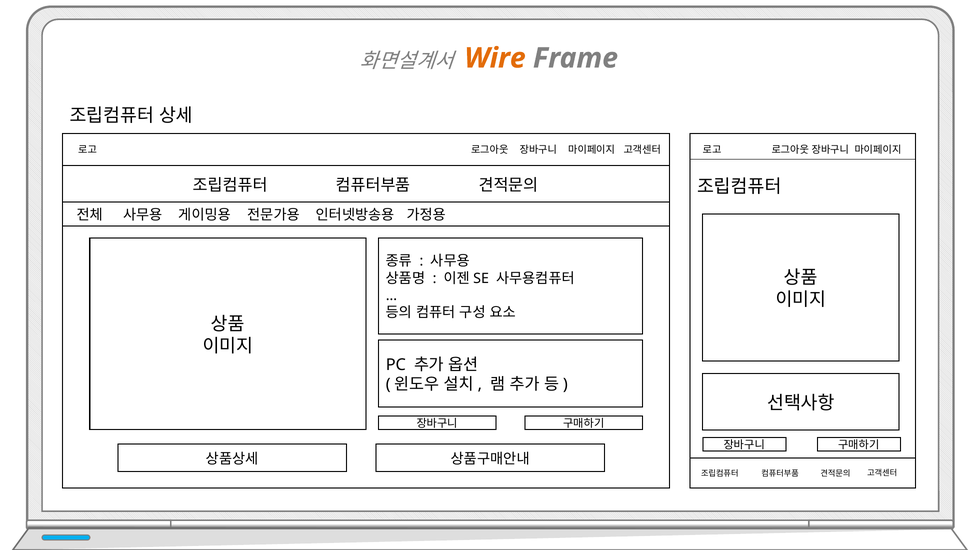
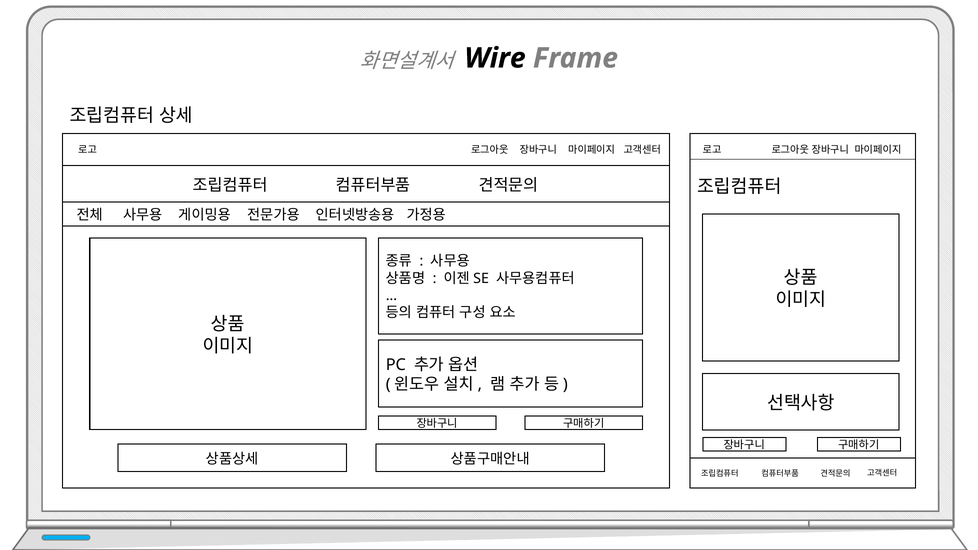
Wire colour: orange -> black
